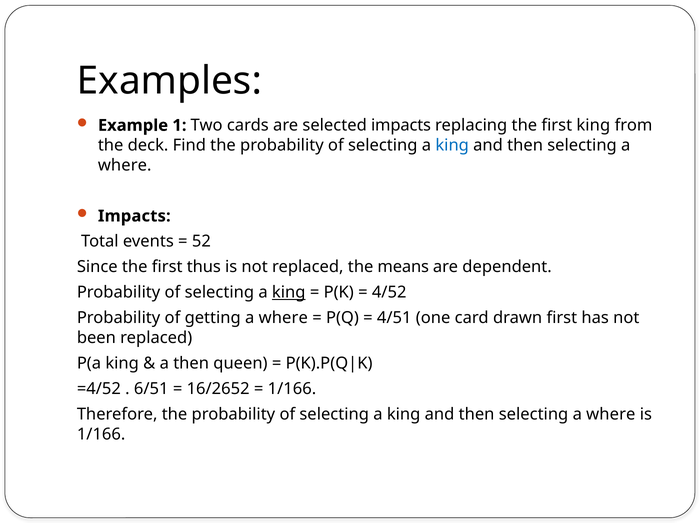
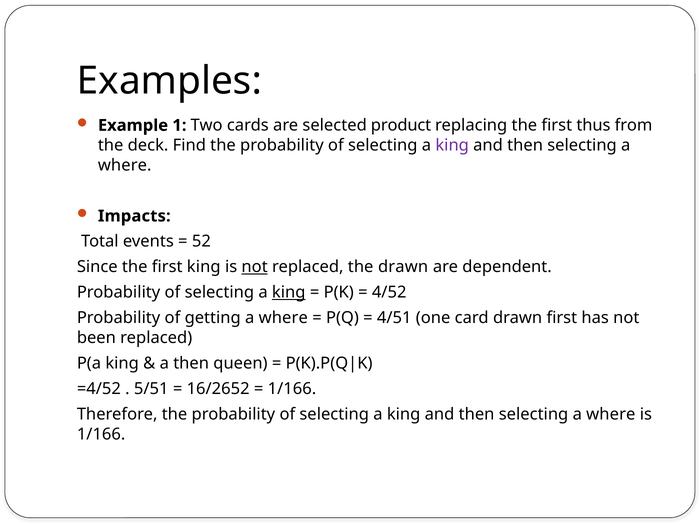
selected impacts: impacts -> product
first king: king -> thus
king at (452, 145) colour: blue -> purple
first thus: thus -> king
not at (255, 267) underline: none -> present
the means: means -> drawn
6/51: 6/51 -> 5/51
